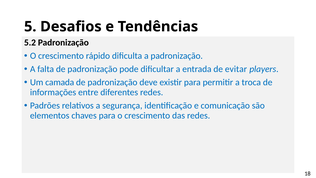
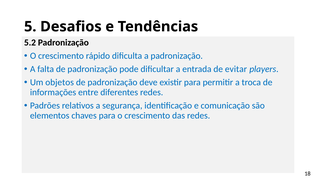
camada: camada -> objetos
